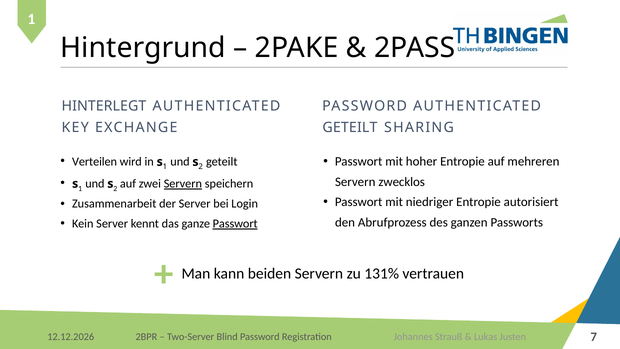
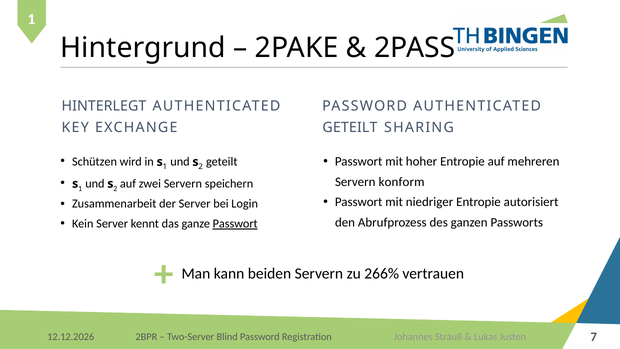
Verteilen: Verteilen -> Schützen
zwecklos: zwecklos -> konform
Servern at (183, 184) underline: present -> none
131%: 131% -> 266%
